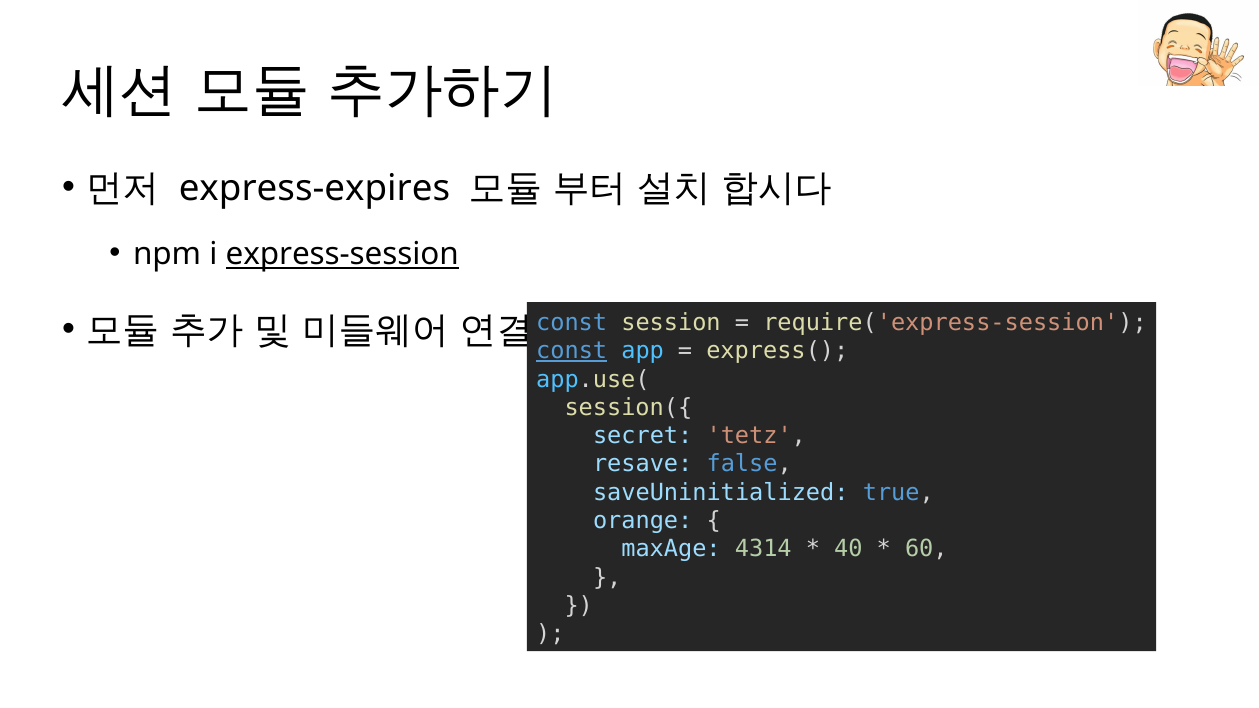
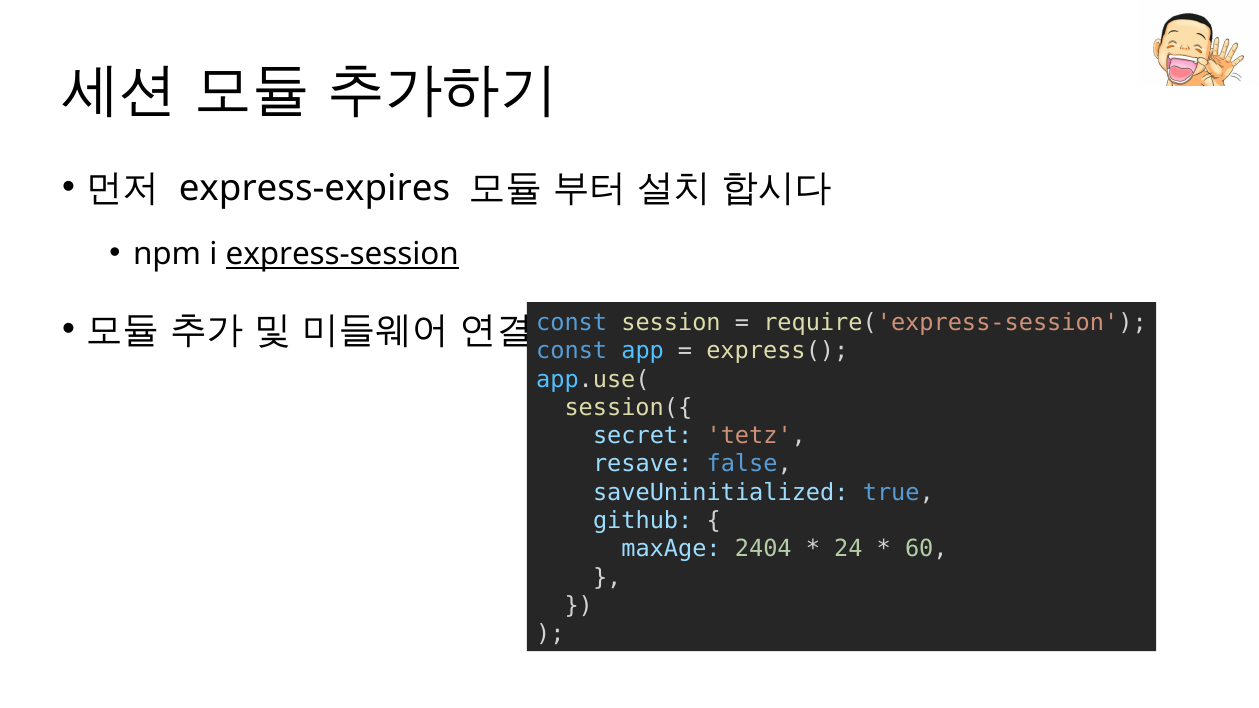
const at (572, 351) underline: present -> none
orange: orange -> github
4314: 4314 -> 2404
40: 40 -> 24
